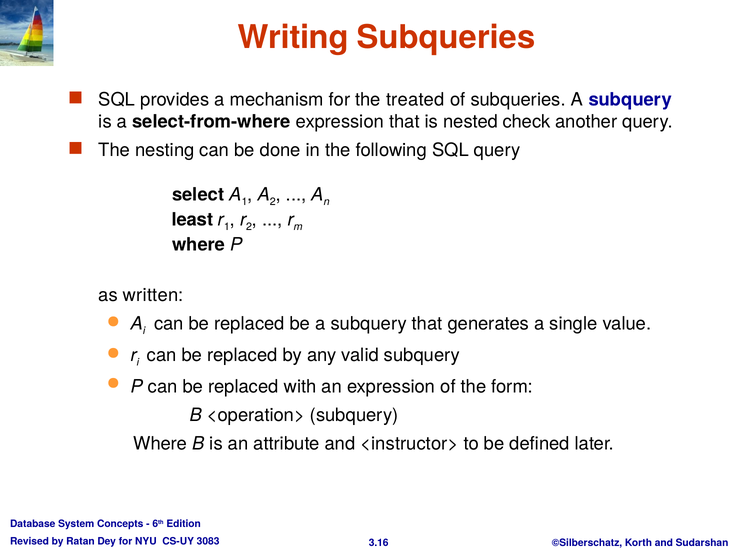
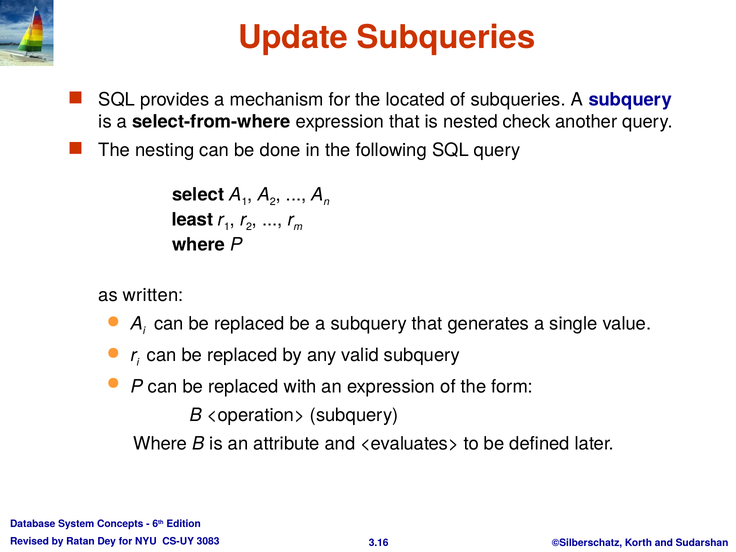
Writing: Writing -> Update
treated: treated -> located
<instructor>: <instructor> -> <evaluates>
